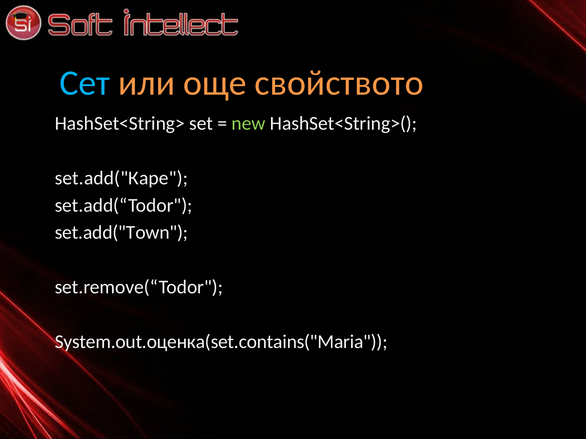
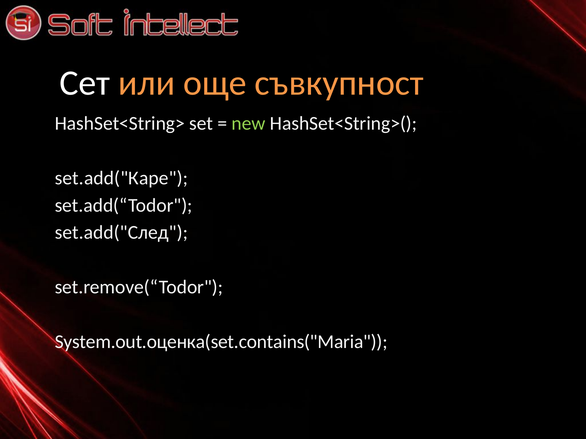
Сет colour: light blue -> white
свойството: свойството -> съвкупност
set.add("Тоwn: set.add("Тоwn -> set.add("След
